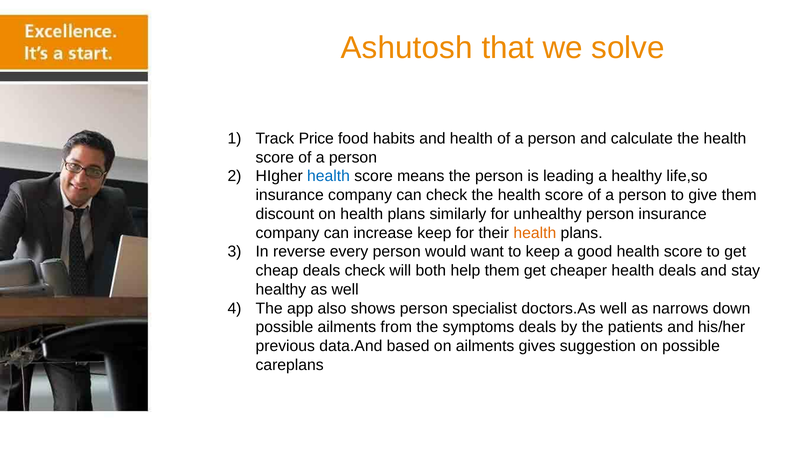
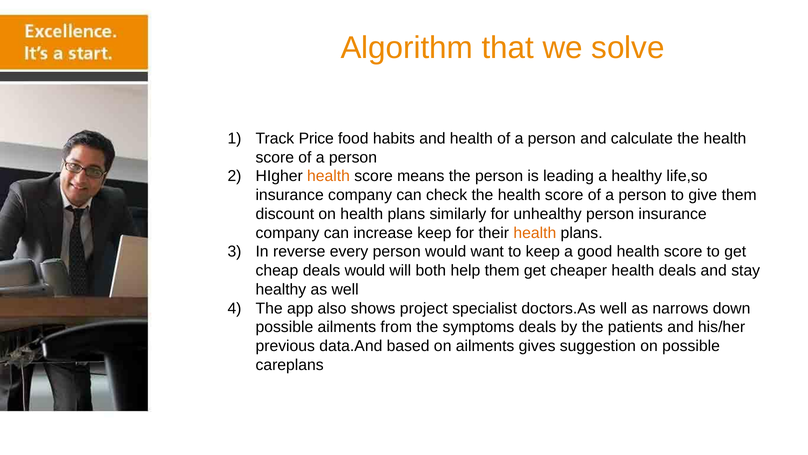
Ashutosh: Ashutosh -> Algorithm
health at (329, 176) colour: blue -> orange
deals check: check -> would
shows person: person -> project
